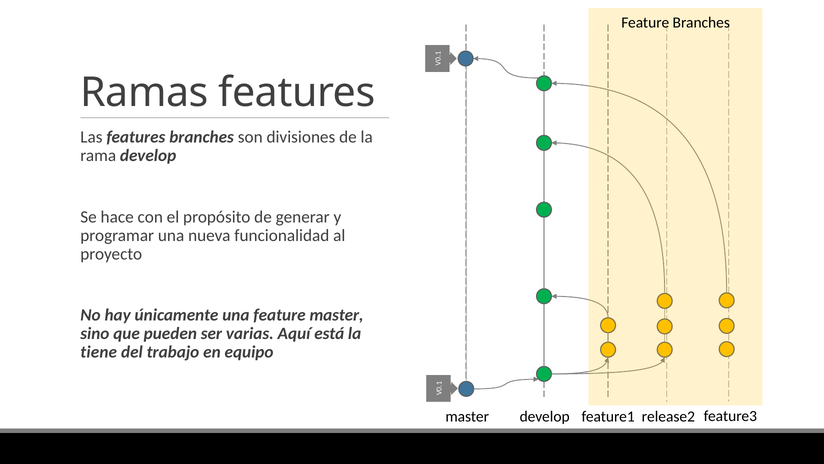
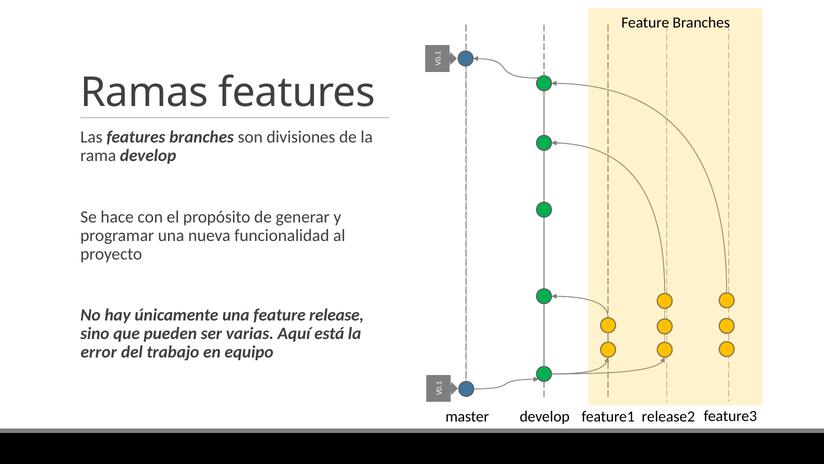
feature master: master -> release
tiene: tiene -> error
